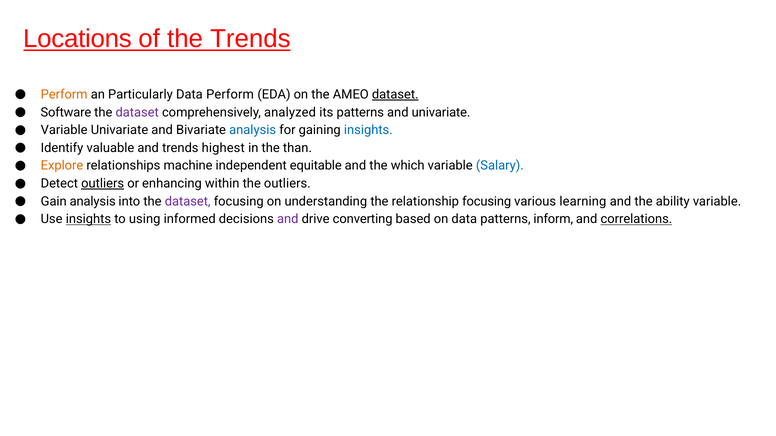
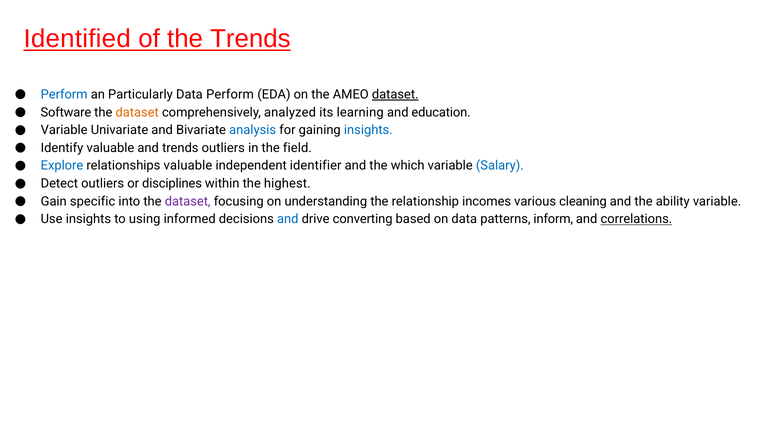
Locations: Locations -> Identified
Perform at (64, 95) colour: orange -> blue
dataset at (137, 112) colour: purple -> orange
its patterns: patterns -> learning
and univariate: univariate -> education
trends highest: highest -> outliers
than: than -> field
Explore colour: orange -> blue
relationships machine: machine -> valuable
equitable: equitable -> identifier
outliers at (103, 184) underline: present -> none
enhancing: enhancing -> disciplines
the outliers: outliers -> highest
Gain analysis: analysis -> specific
relationship focusing: focusing -> incomes
learning: learning -> cleaning
insights at (88, 219) underline: present -> none
and at (288, 219) colour: purple -> blue
